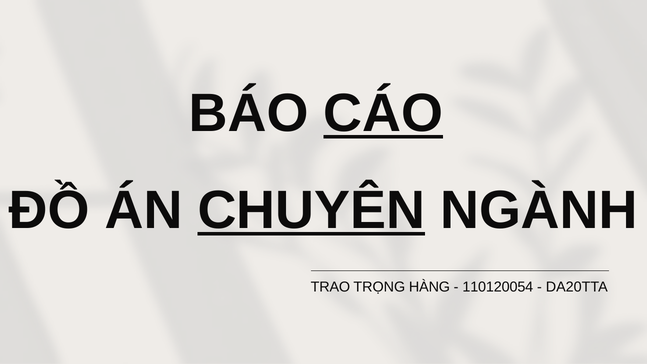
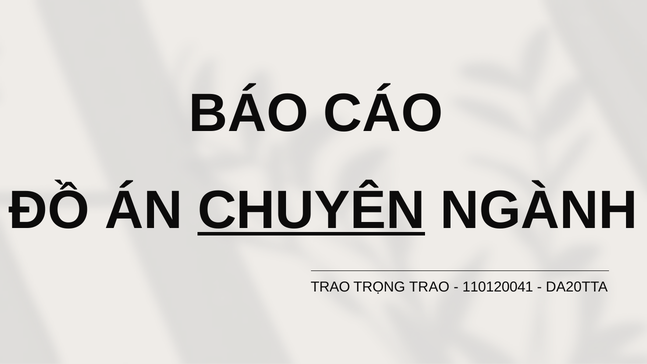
CÁO underline: present -> none
TRỌNG HÀNG: HÀNG -> TRAO
110120054: 110120054 -> 110120041
